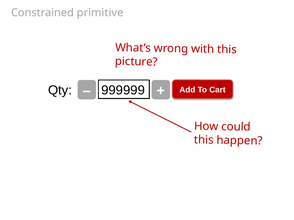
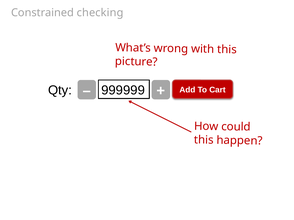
primitive: primitive -> checking
